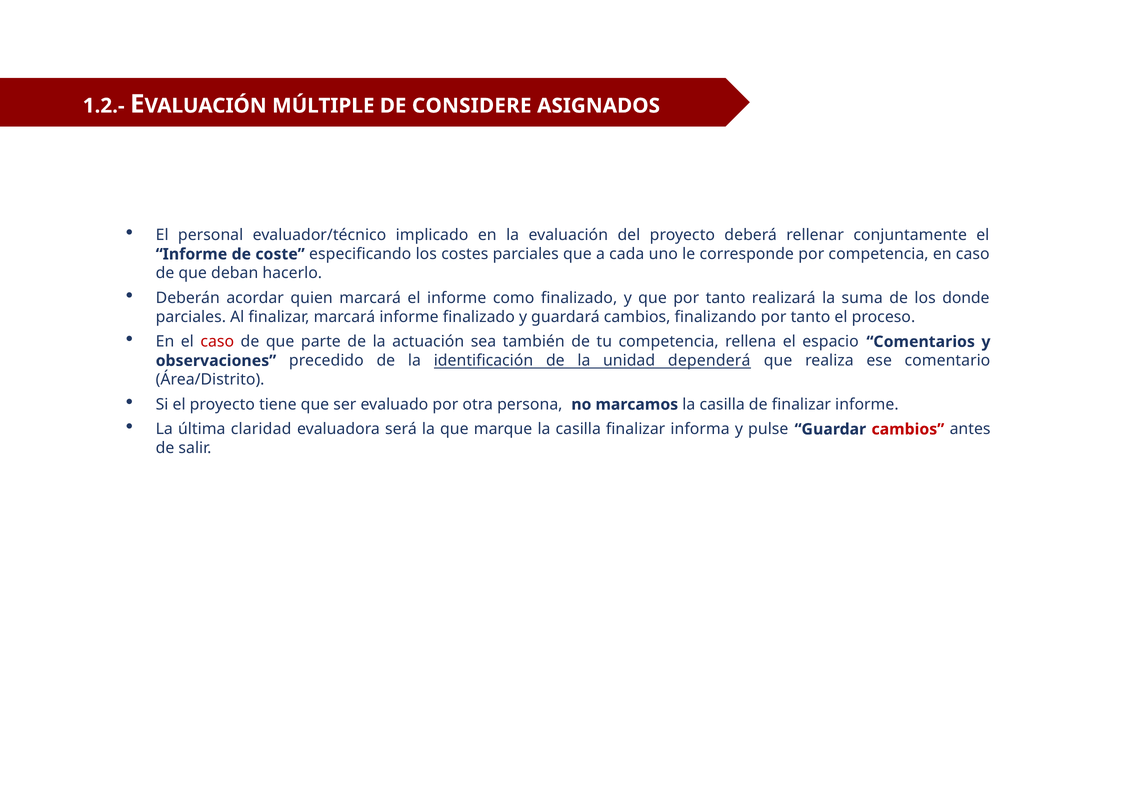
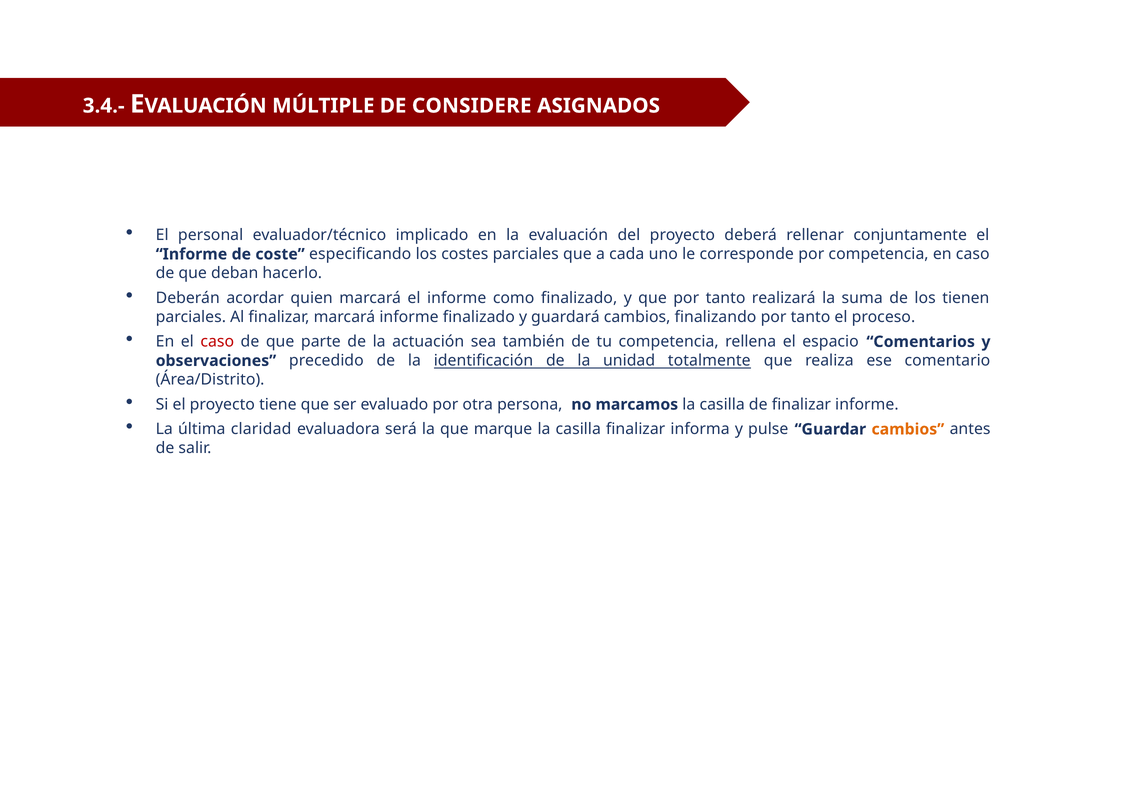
1.2.-: 1.2.- -> 3.4.-
donde: donde -> tienen
dependerá: dependerá -> totalmente
cambios at (908, 429) colour: red -> orange
